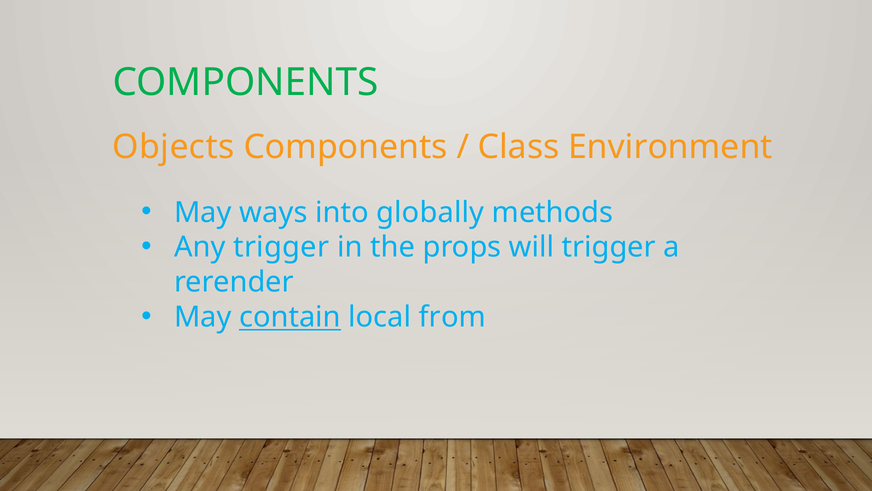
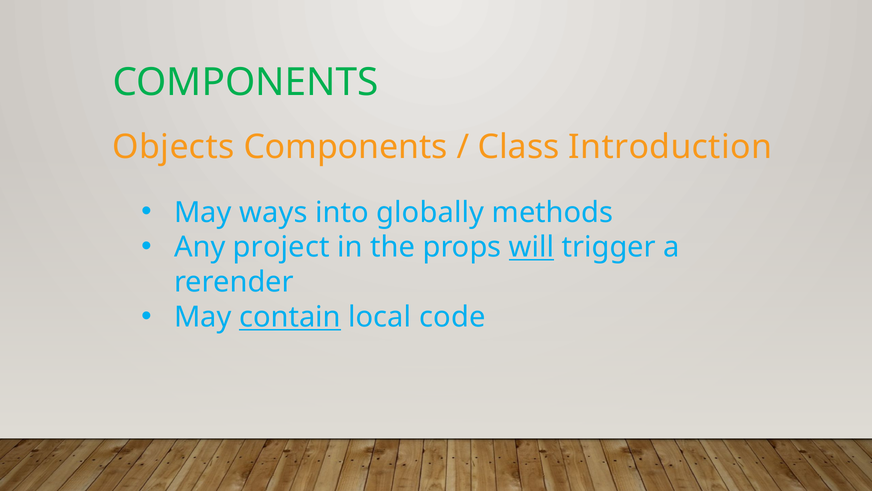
Environment: Environment -> Introduction
Any trigger: trigger -> project
will underline: none -> present
from: from -> code
